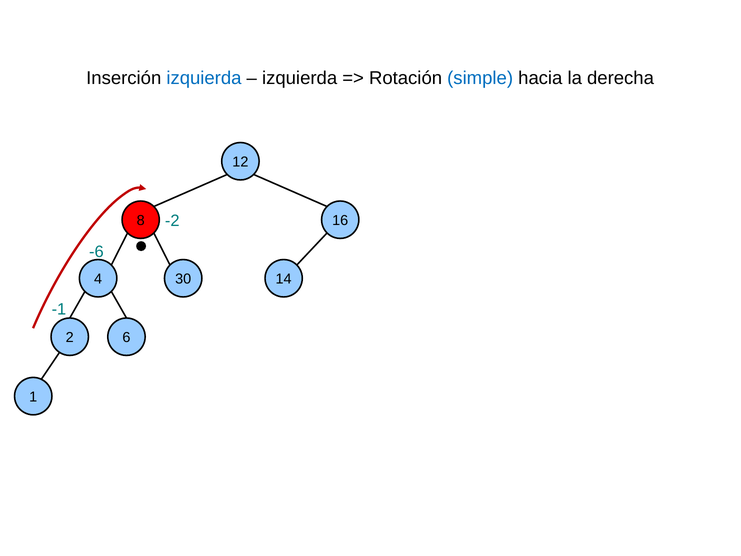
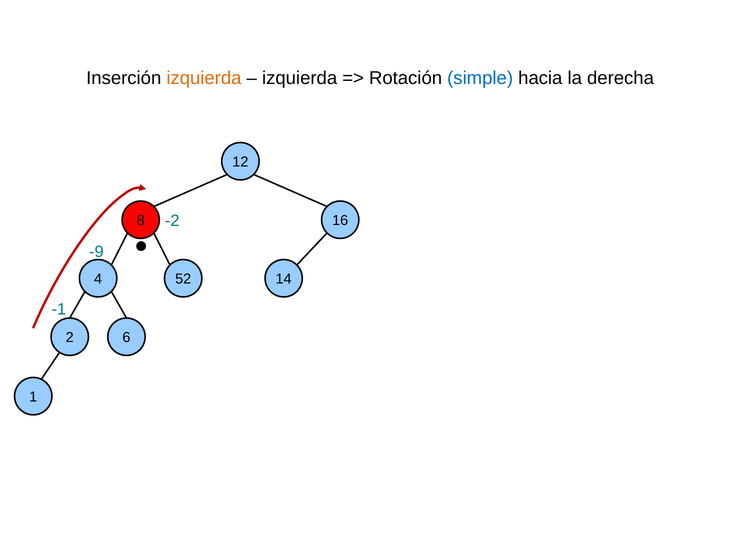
izquierda at (204, 78) colour: blue -> orange
-6: -6 -> -9
30: 30 -> 52
